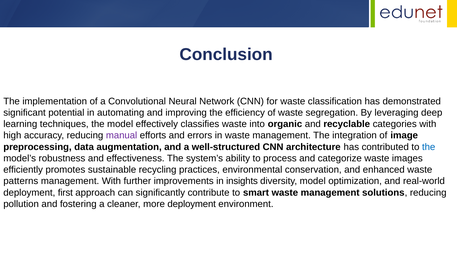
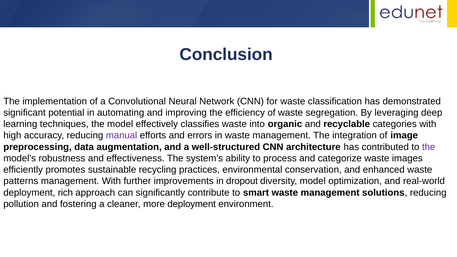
the at (429, 147) colour: blue -> purple
insights: insights -> dropout
first: first -> rich
